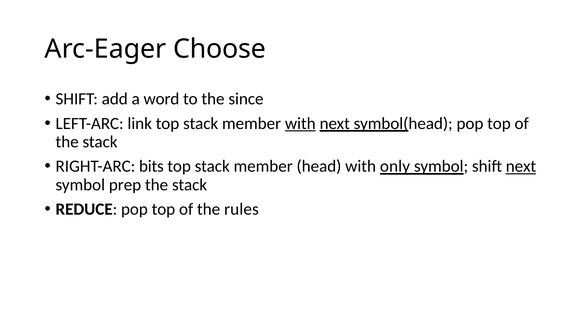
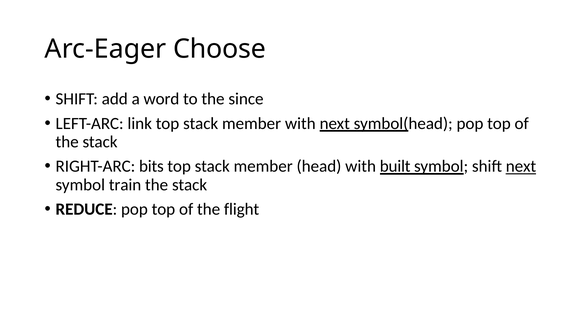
with at (300, 123) underline: present -> none
only: only -> built
prep: prep -> train
rules: rules -> flight
